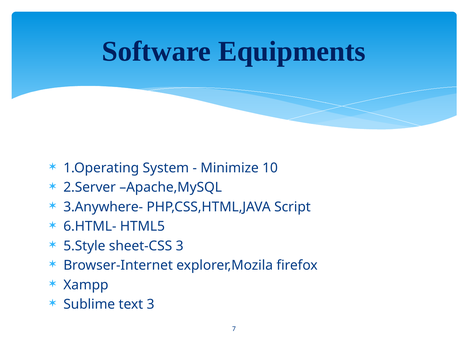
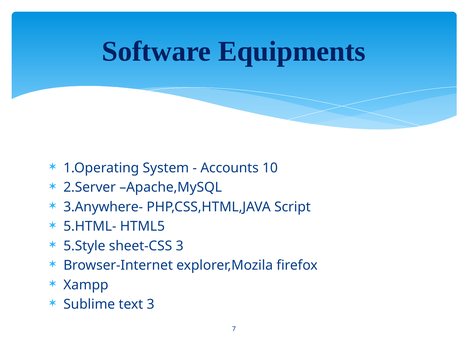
Minimize: Minimize -> Accounts
6.HTML-: 6.HTML- -> 5.HTML-
